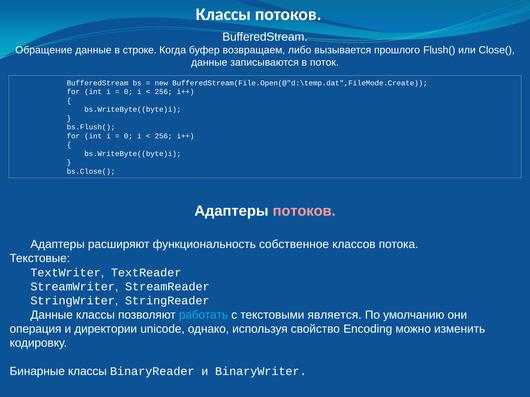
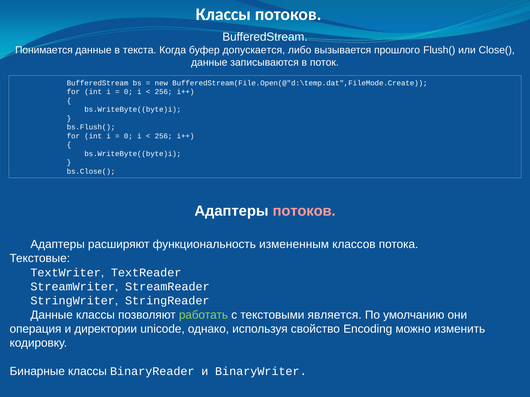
Обращение: Обращение -> Понимается
строке: строке -> текста
возвращаем: возвращаем -> допускается
собственное: собственное -> измененным
работать colour: light blue -> light green
